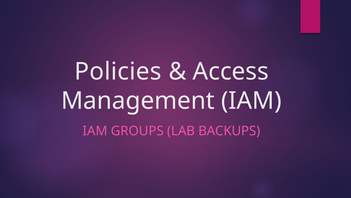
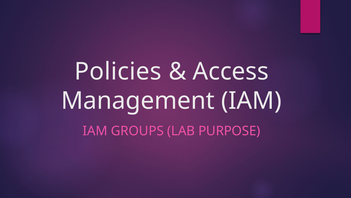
BACKUPS: BACKUPS -> PURPOSE
